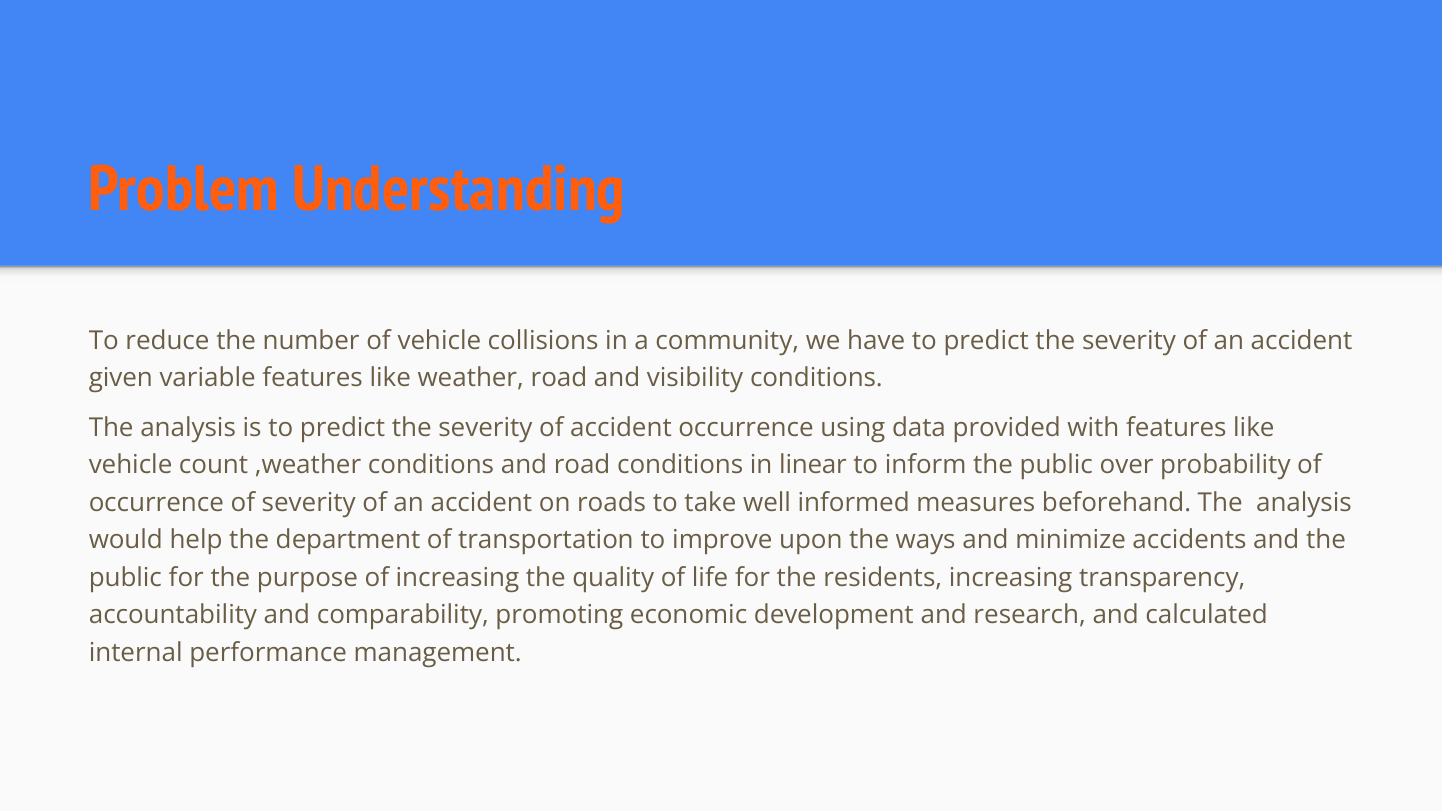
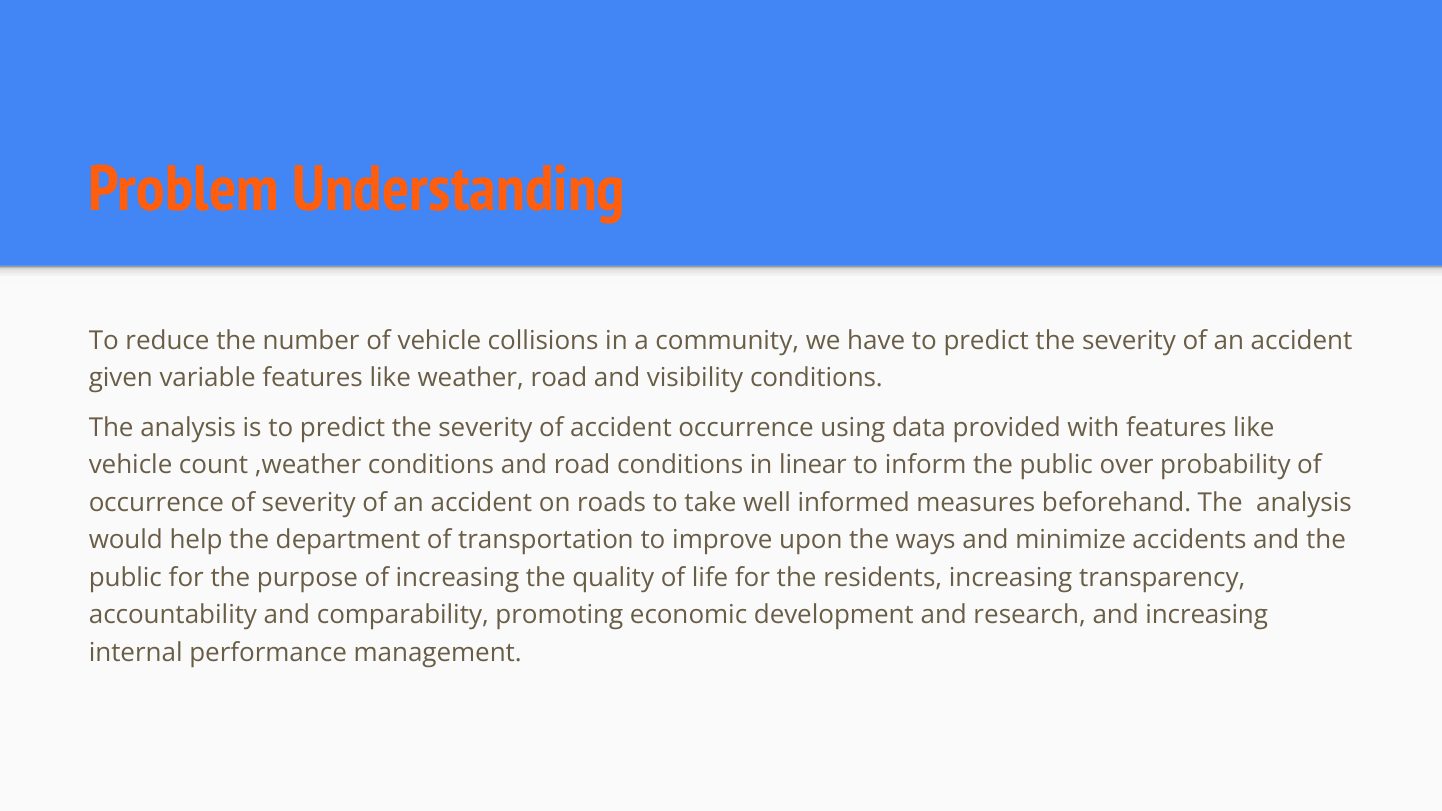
and calculated: calculated -> increasing
